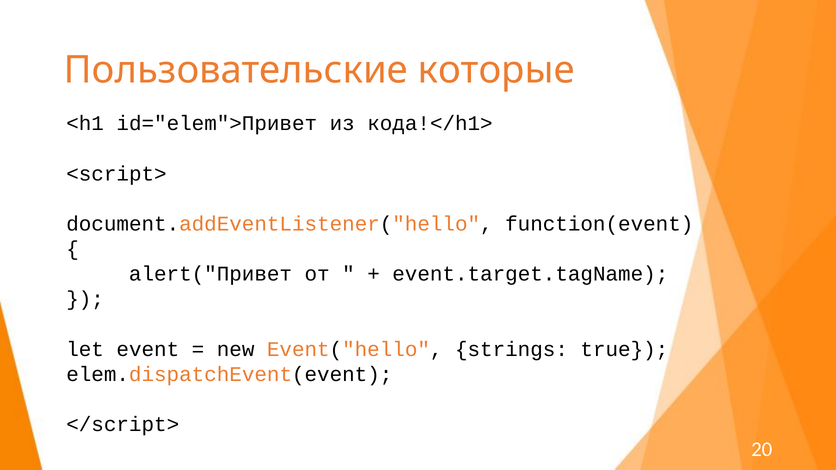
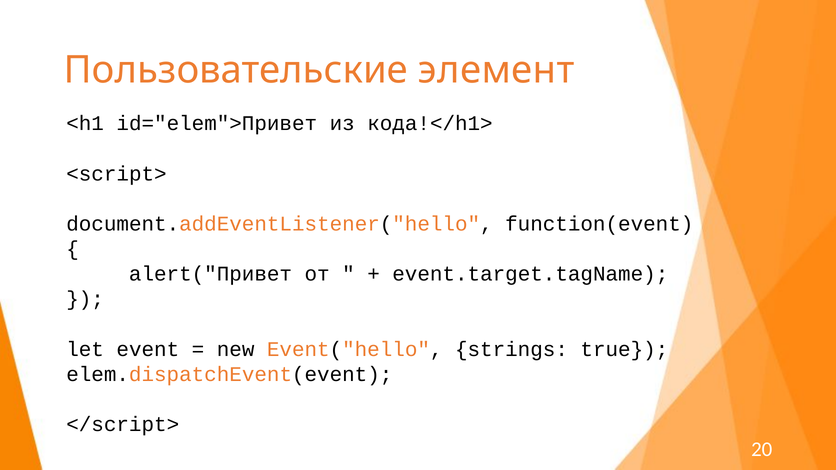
которые: которые -> элемент
